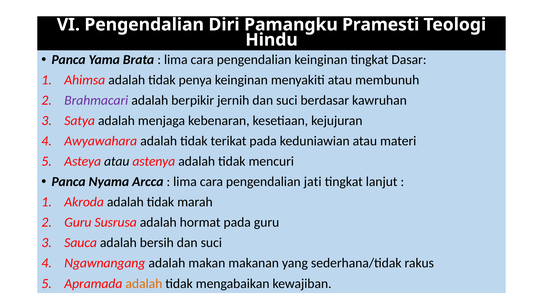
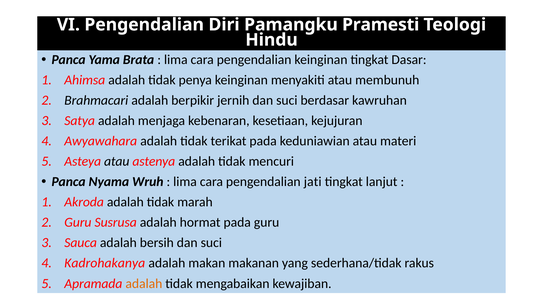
Brahmacari colour: purple -> black
Arcca: Arcca -> Wruh
Ngawnangang: Ngawnangang -> Kadrohakanya
